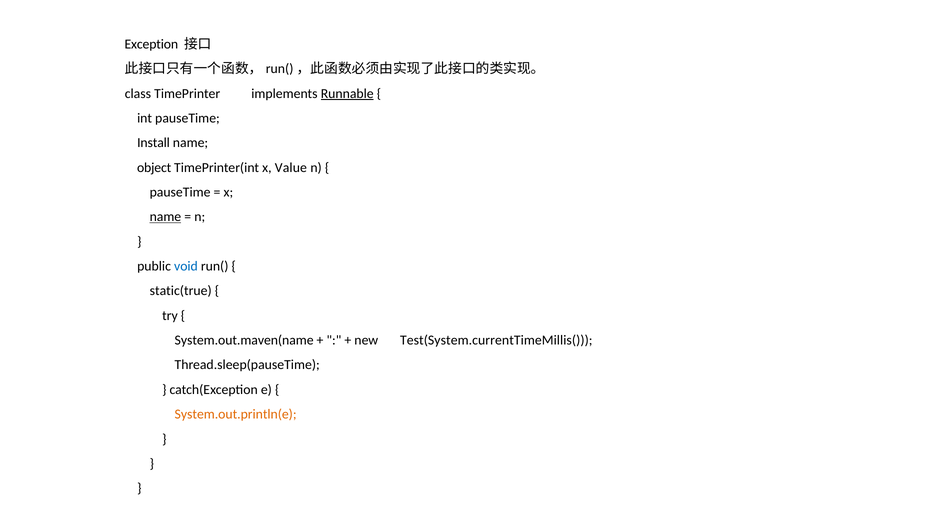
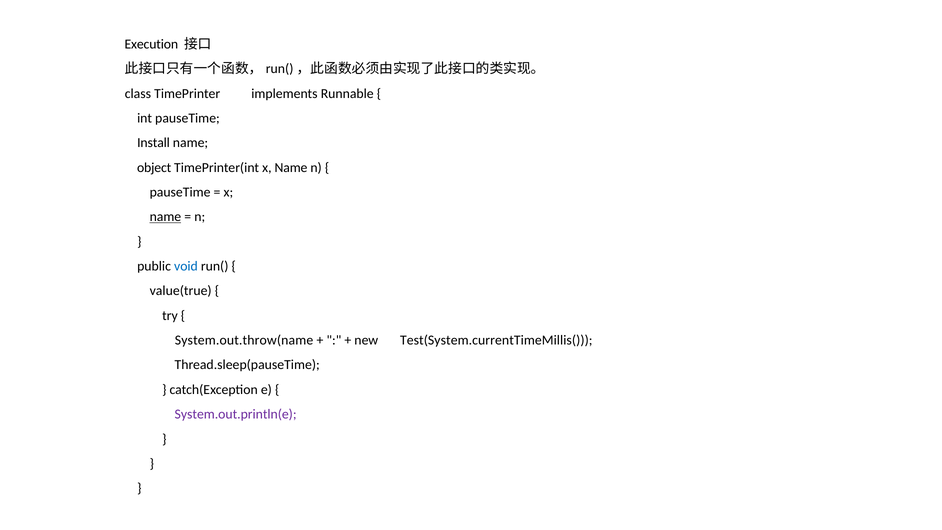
Exception: Exception -> Execution
Runnable underline: present -> none
TimePrinter(int x Value: Value -> Name
static(true: static(true -> value(true
System.out.maven(name: System.out.maven(name -> System.out.throw(name
System.out.println(e colour: orange -> purple
